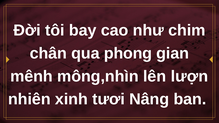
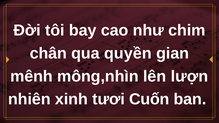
phong: phong -> quyền
Nâng: Nâng -> Cuốn
